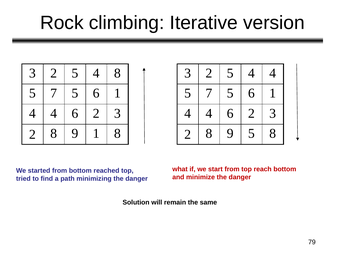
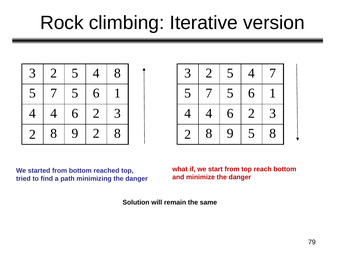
5 4 4: 4 -> 7
9 1: 1 -> 2
